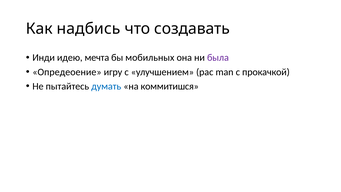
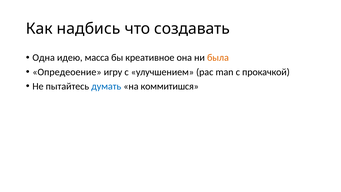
Инди: Инди -> Одна
мечта: мечта -> масса
мобильных: мобильных -> креативное
была colour: purple -> orange
